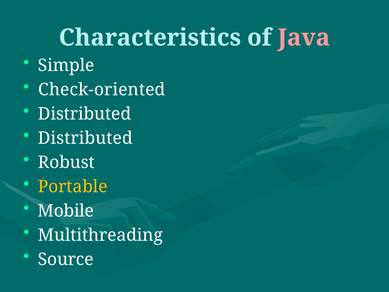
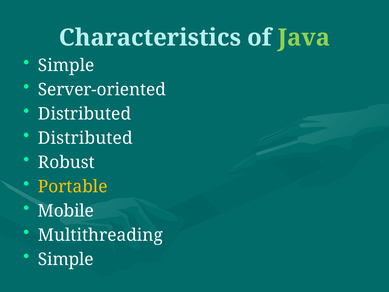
Java colour: pink -> light green
Check-oriented: Check-oriented -> Server-oriented
Source at (66, 259): Source -> Simple
